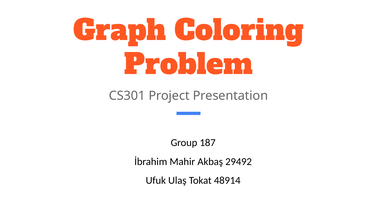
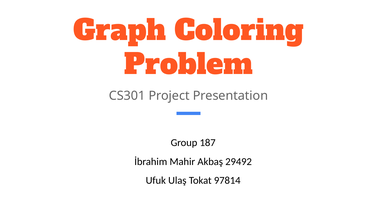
48914: 48914 -> 97814
